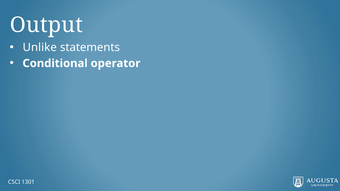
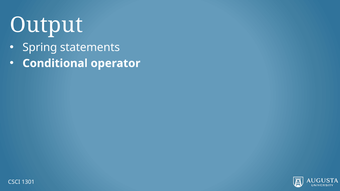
Unlike: Unlike -> Spring
